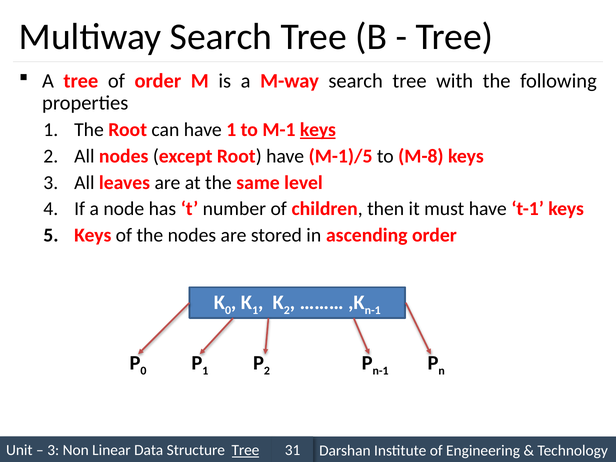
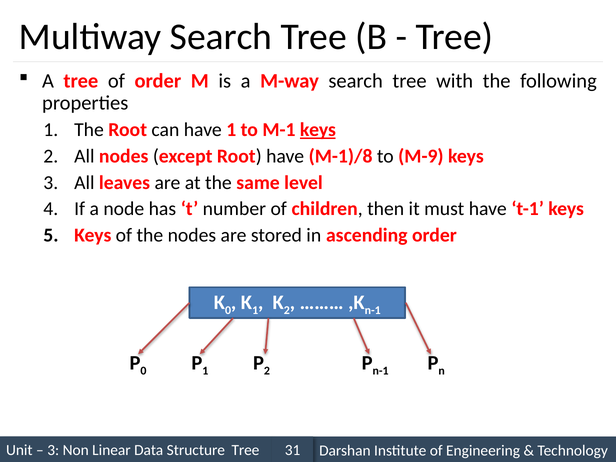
M-1)/5: M-1)/5 -> M-1)/8
M-8: M-8 -> M-9
Tree at (245, 450) underline: present -> none
